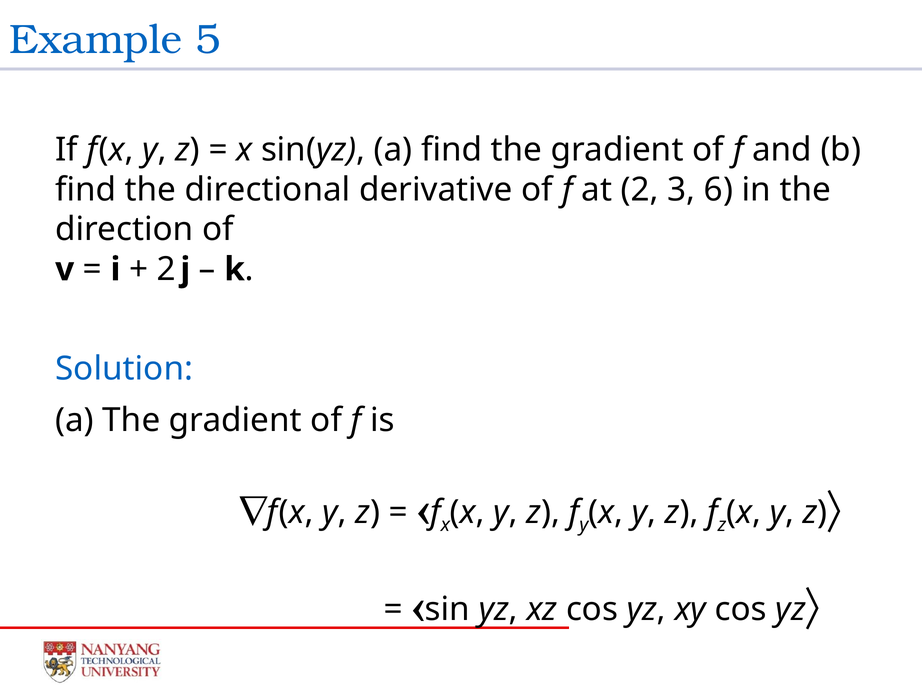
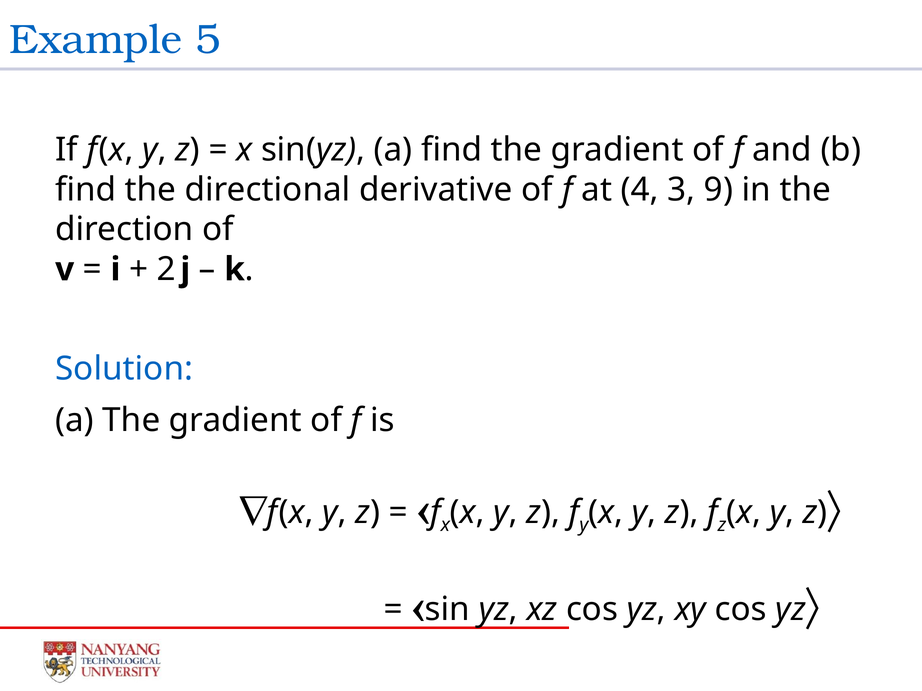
at 2: 2 -> 4
6: 6 -> 9
